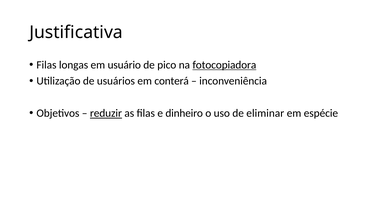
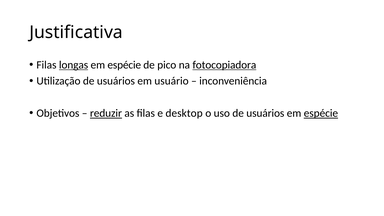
longas underline: none -> present
usuário at (124, 65): usuário -> espécie
conterá: conterá -> usuário
dinheiro: dinheiro -> desktop
uso de eliminar: eliminar -> usuários
espécie at (321, 113) underline: none -> present
